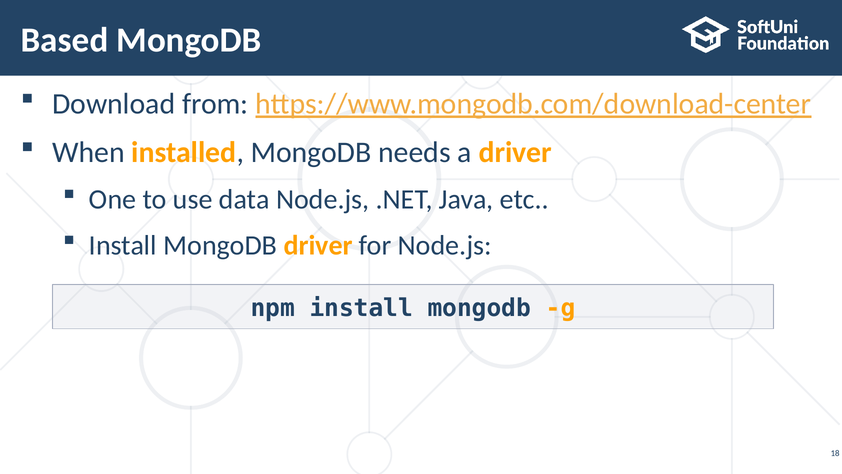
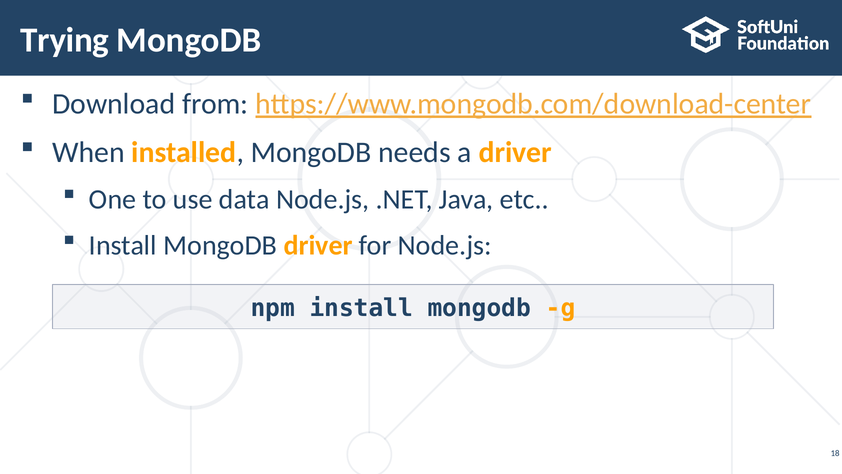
Based: Based -> Trying
